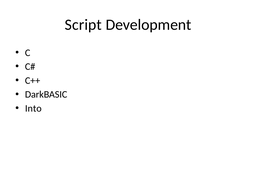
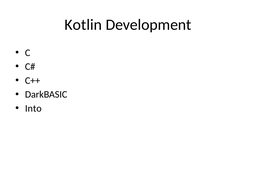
Script: Script -> Kotlin
